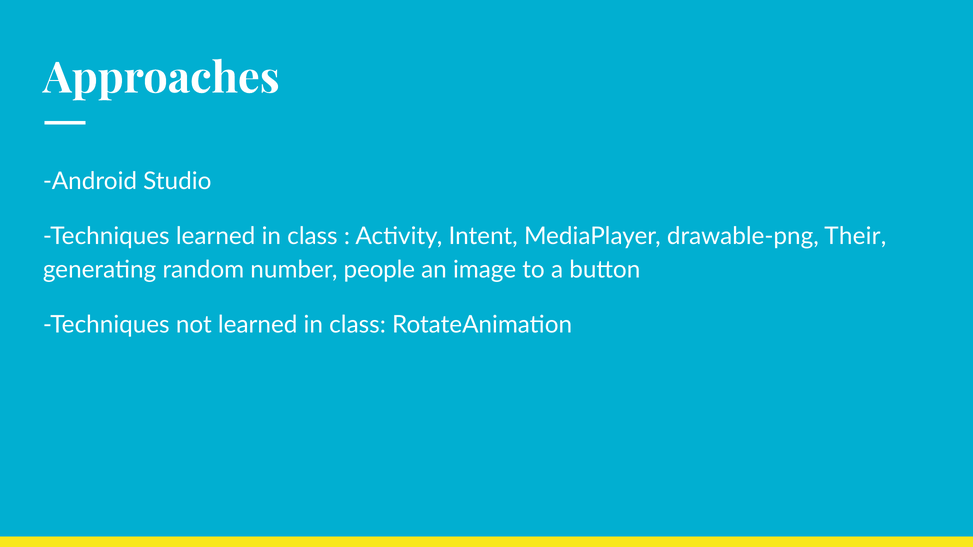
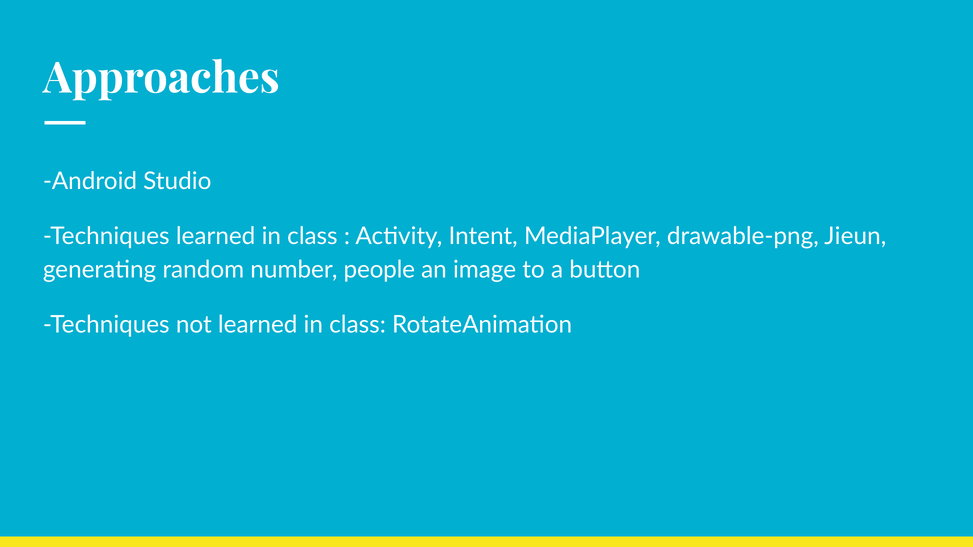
Their: Their -> Jieun
